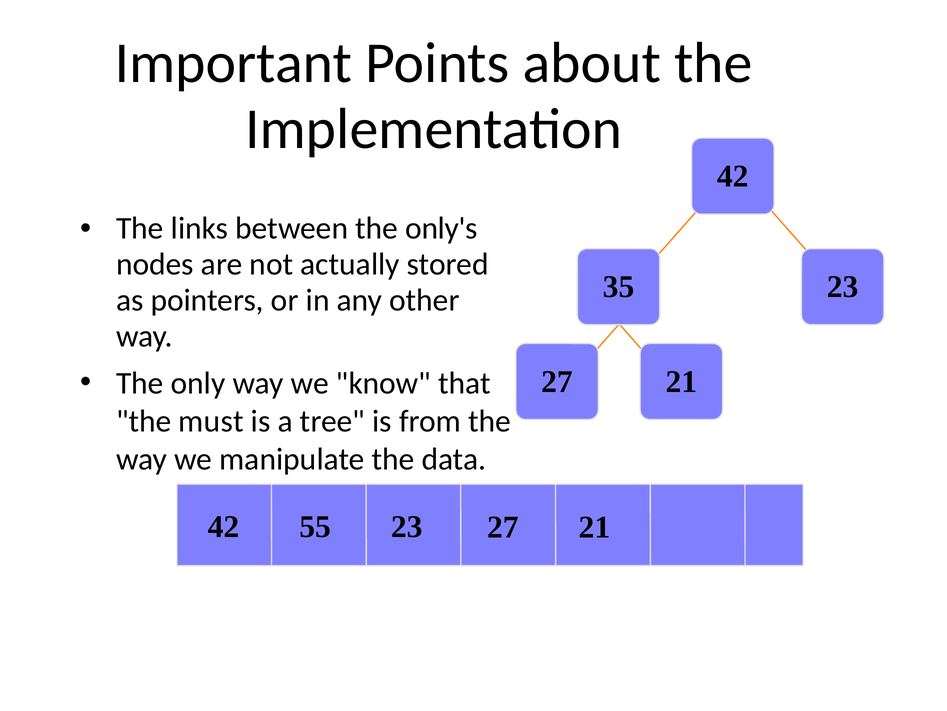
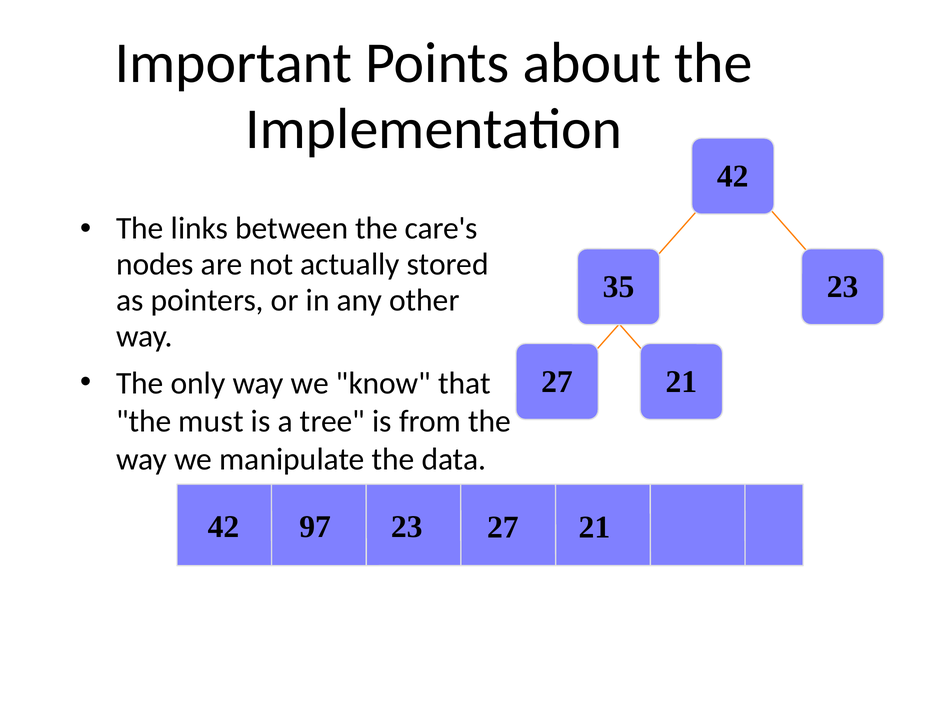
only's: only's -> care's
55: 55 -> 97
